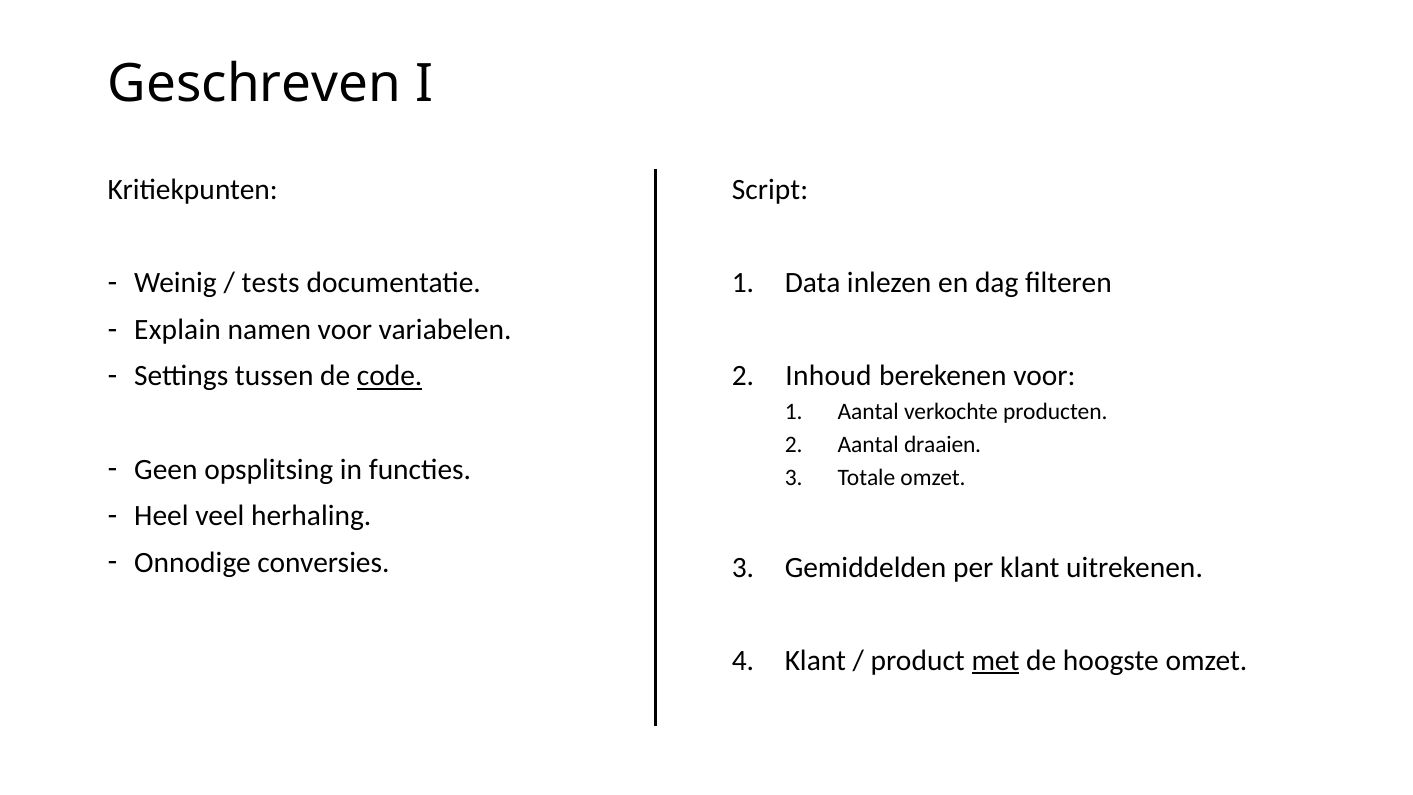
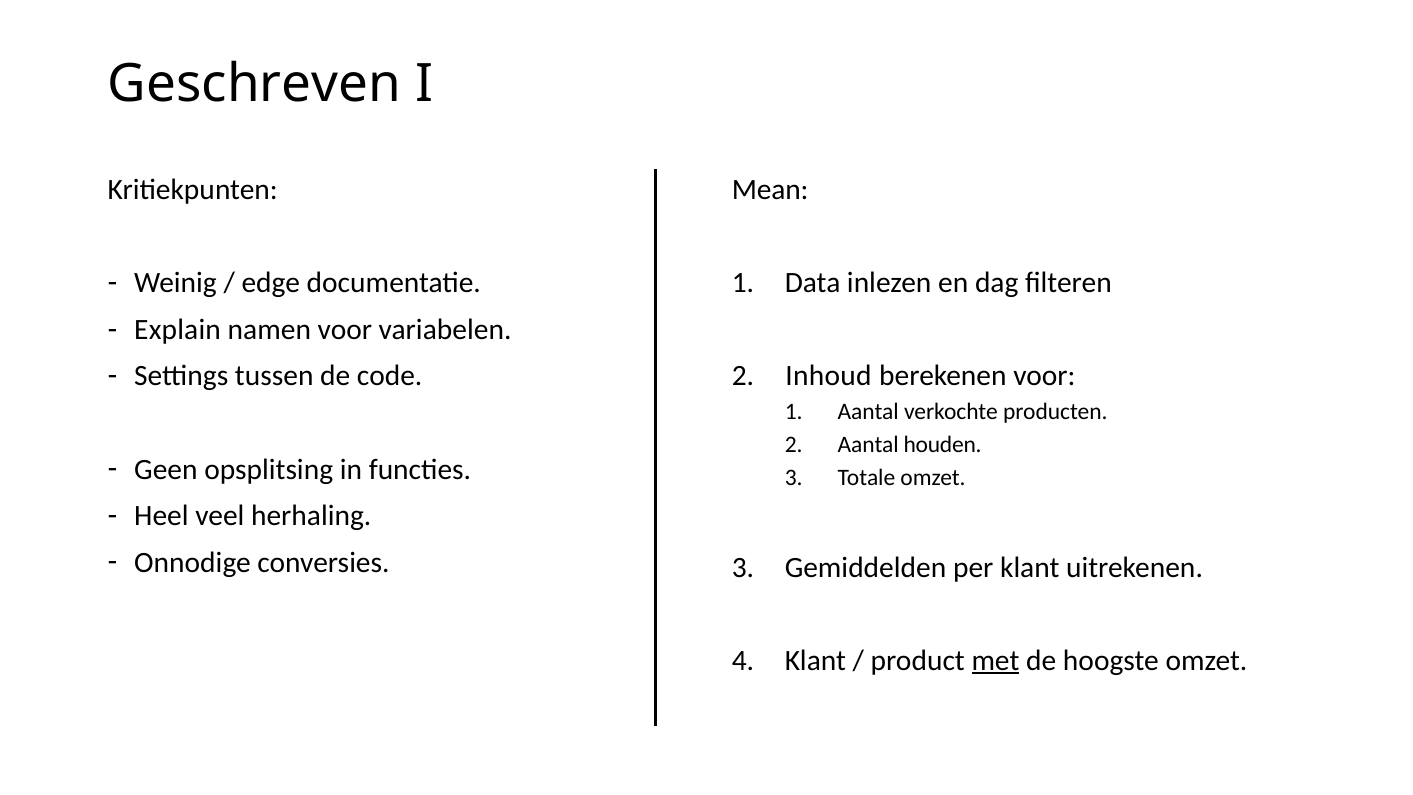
Script: Script -> Mean
tests: tests -> edge
code underline: present -> none
draaien: draaien -> houden
